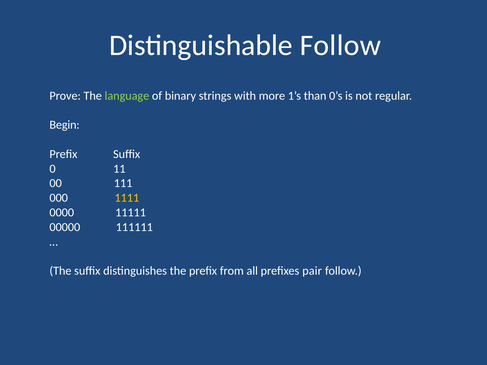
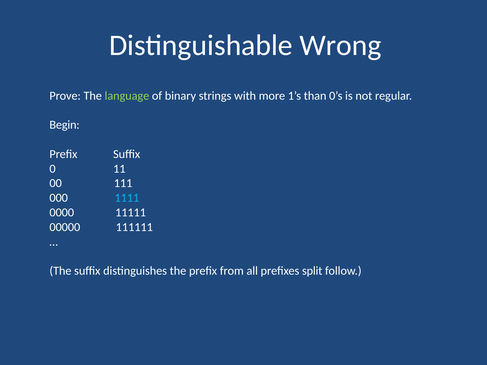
Distinguishable Follow: Follow -> Wrong
1111 colour: yellow -> light blue
pair: pair -> split
